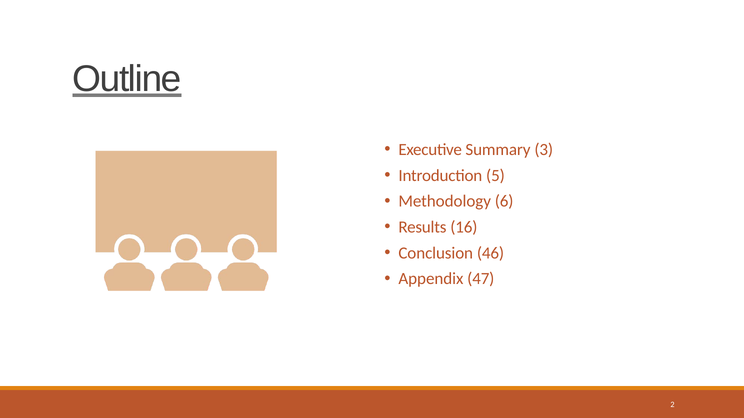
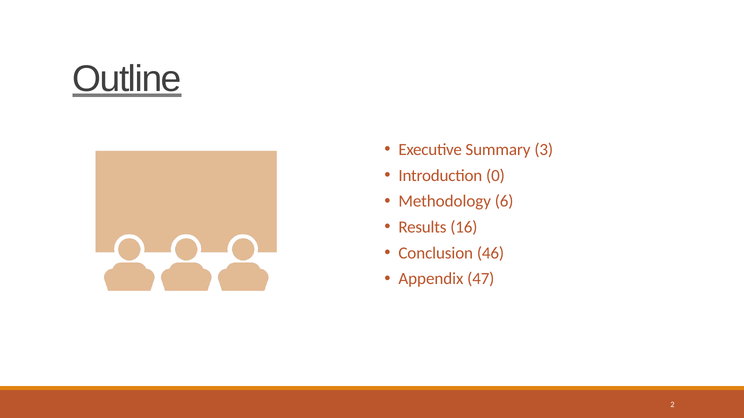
5: 5 -> 0
